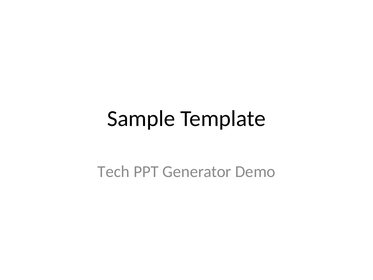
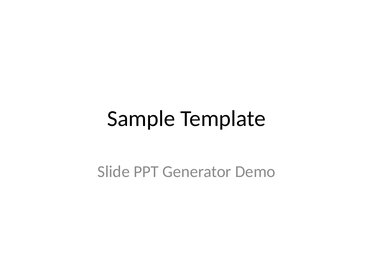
Tech: Tech -> Slide
